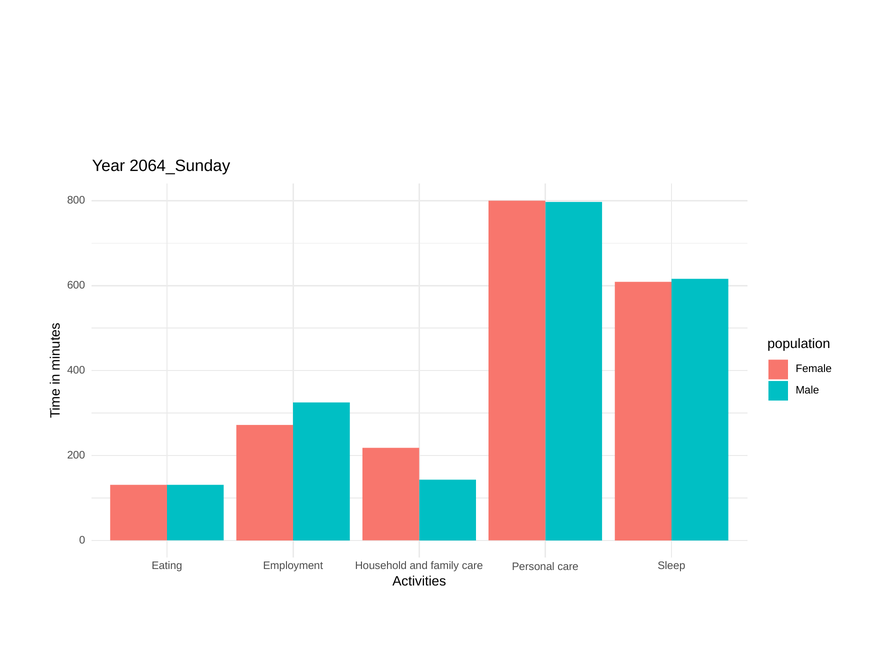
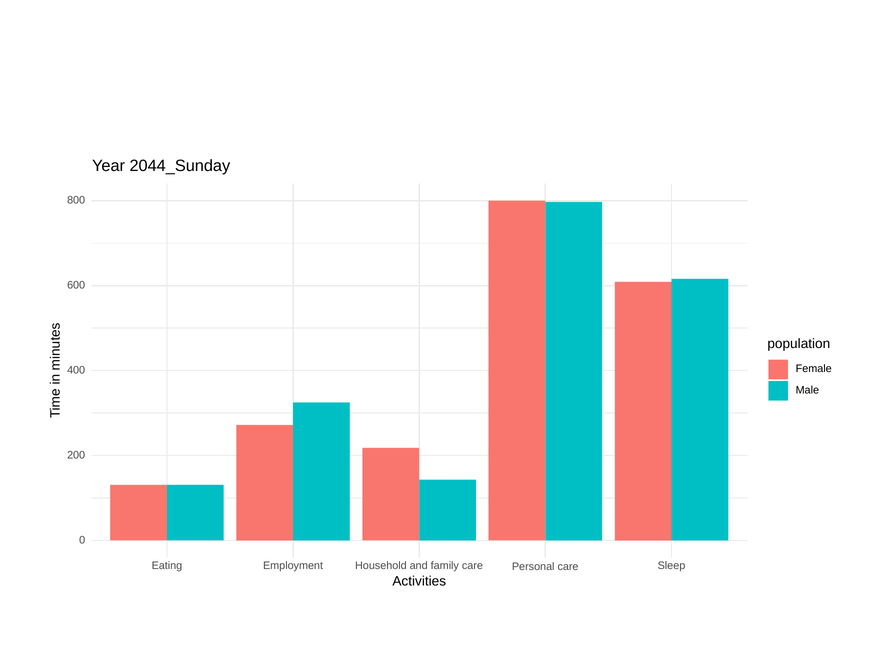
2064_Sunday: 2064_Sunday -> 2044_Sunday
